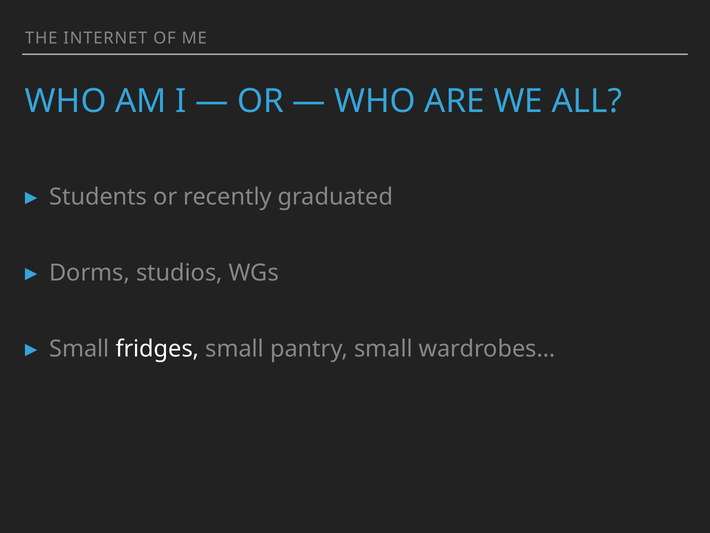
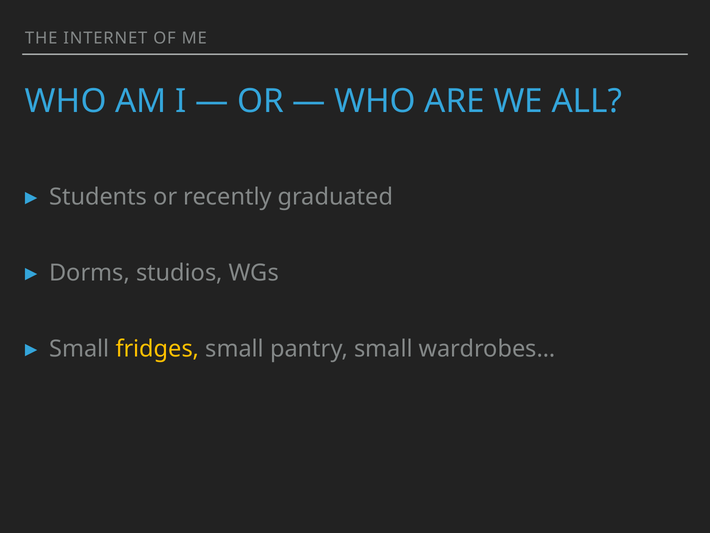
fridges colour: white -> yellow
